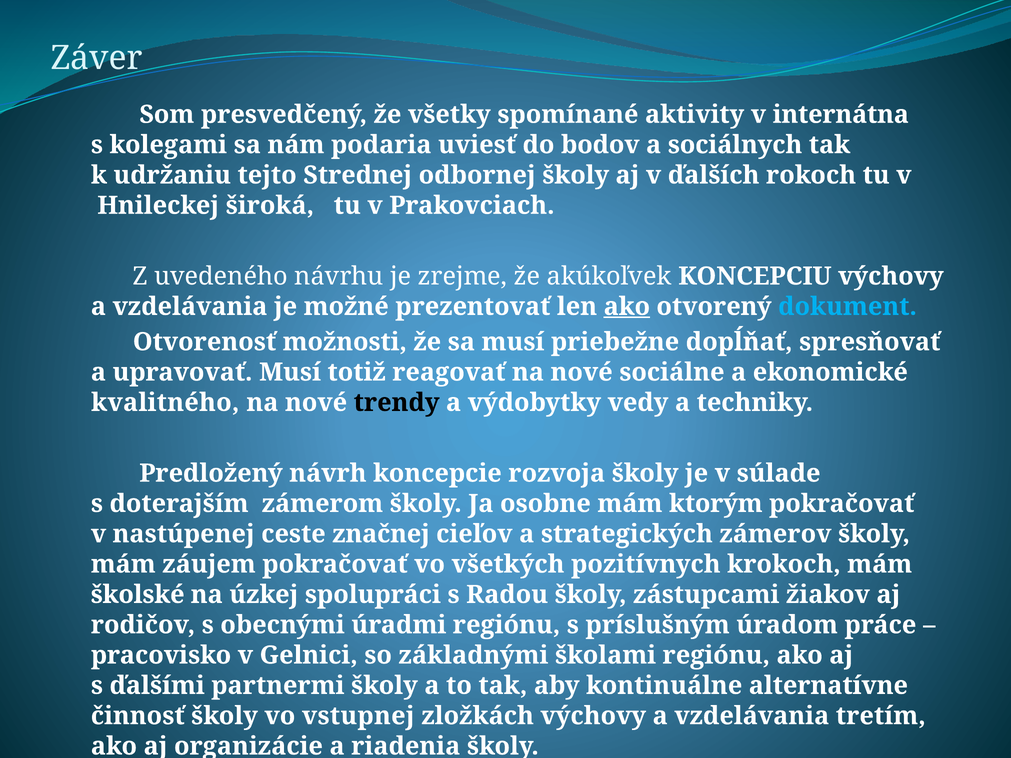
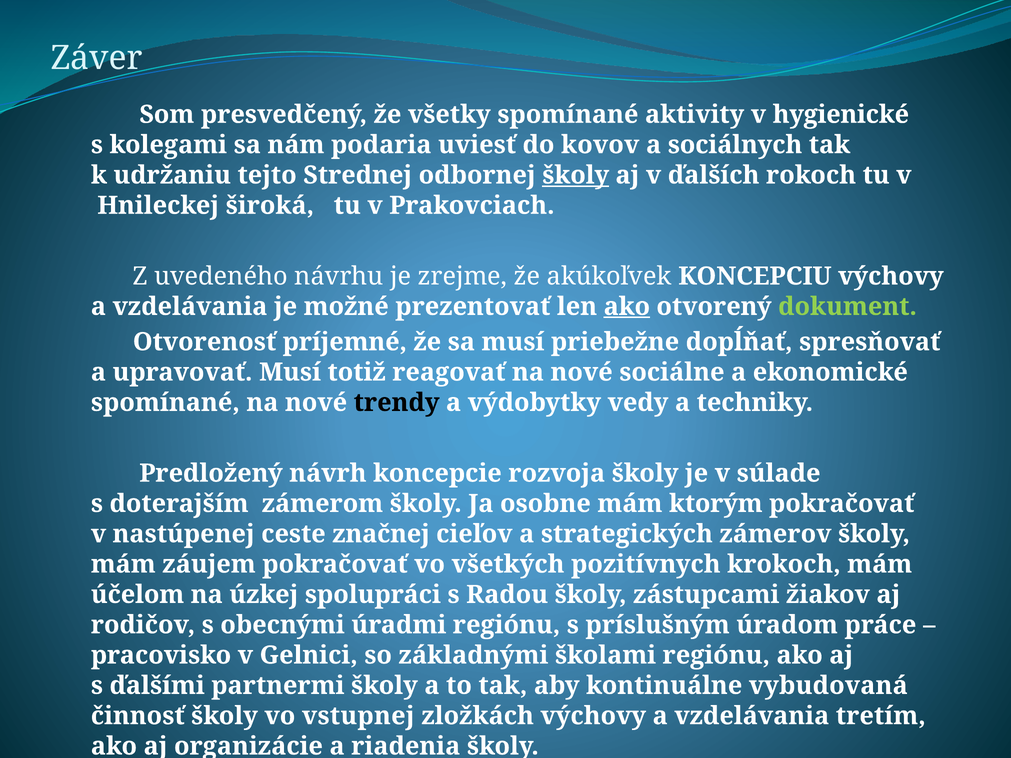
internátna: internátna -> hygienické
bodov: bodov -> kovov
školy at (576, 175) underline: none -> present
dokument colour: light blue -> light green
možnosti: možnosti -> príjemné
kvalitného at (165, 403): kvalitného -> spomínané
školské: školské -> účelom
alternatívne: alternatívne -> vybudovaná
